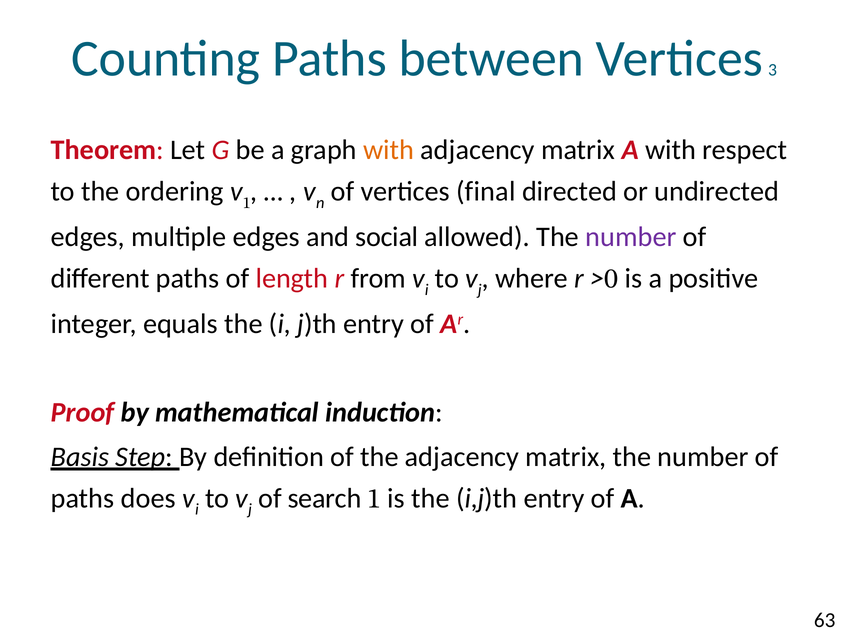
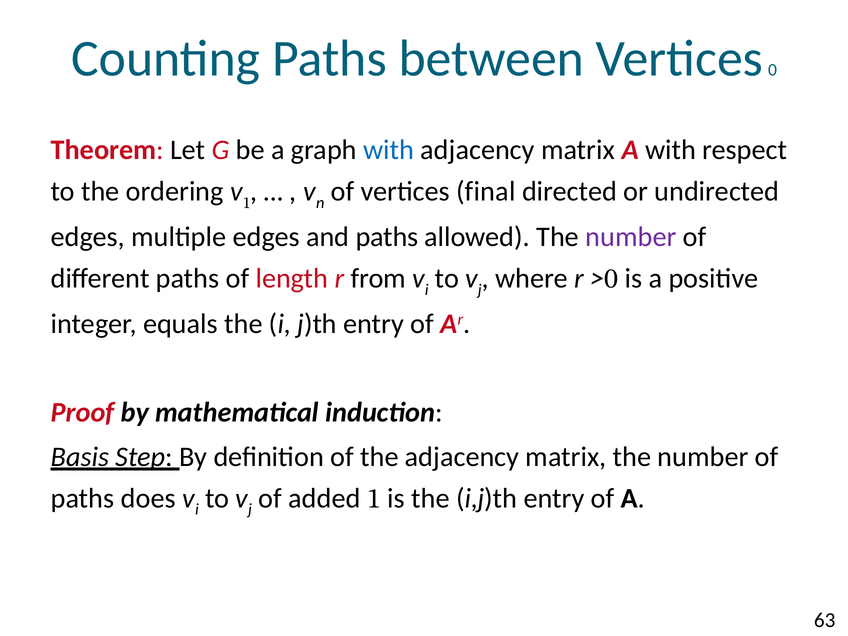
Vertices 3: 3 -> 0
with at (389, 150) colour: orange -> blue
and social: social -> paths
search: search -> added
